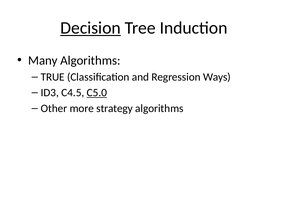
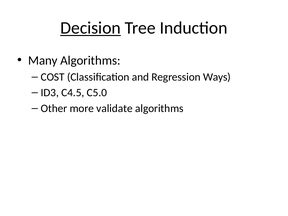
TRUE: TRUE -> COST
C5.0 underline: present -> none
strategy: strategy -> validate
